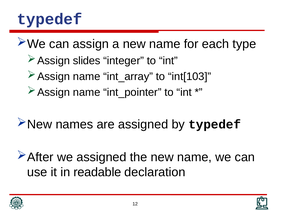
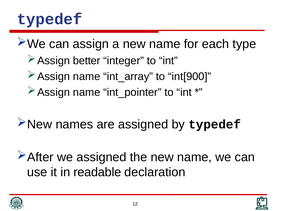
slides: slides -> better
int[103: int[103 -> int[900
